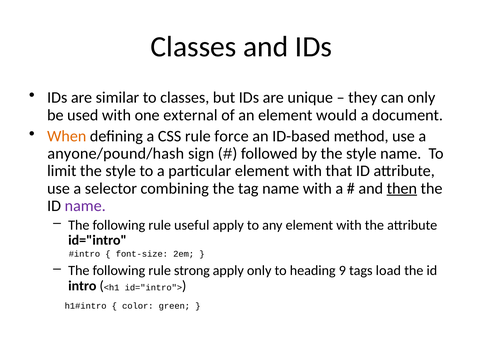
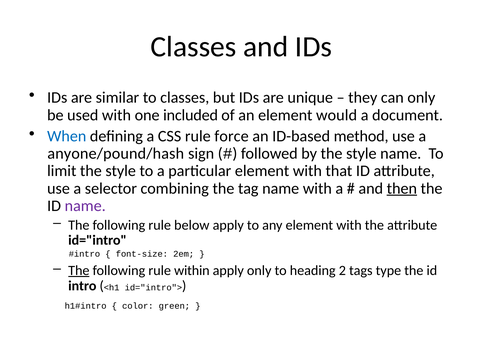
external: external -> included
When colour: orange -> blue
useful: useful -> below
The at (79, 271) underline: none -> present
strong: strong -> within
9: 9 -> 2
load: load -> type
